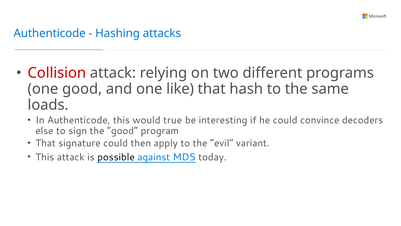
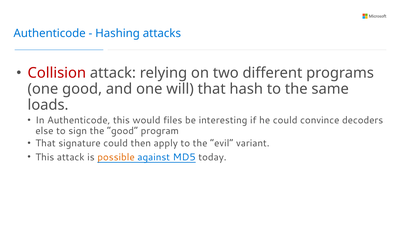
like: like -> will
true: true -> files
possible colour: black -> orange
